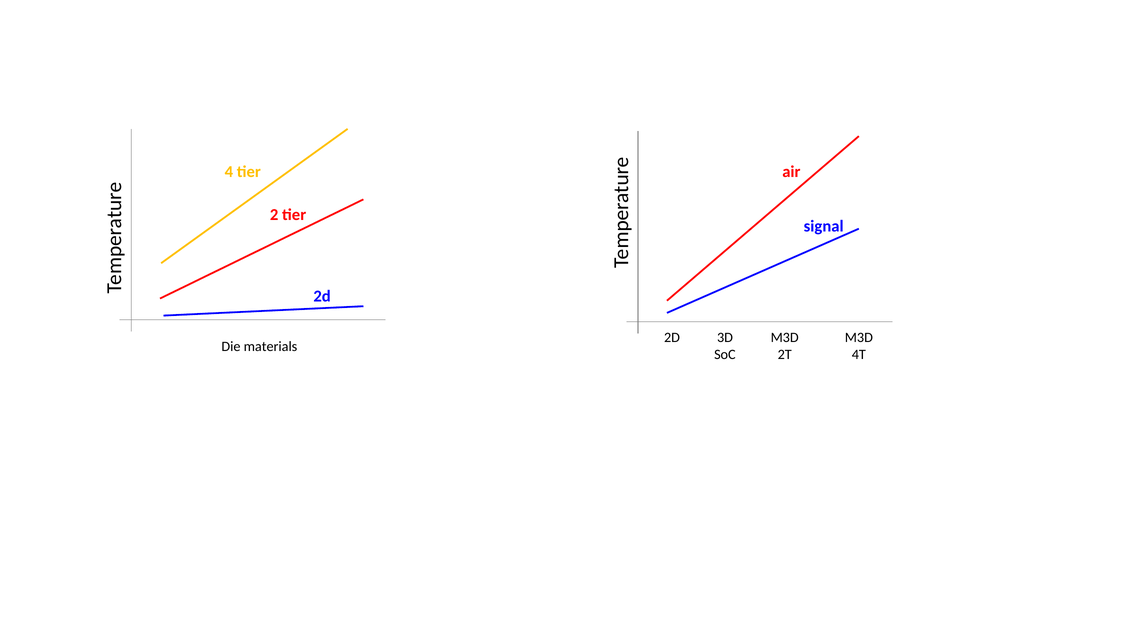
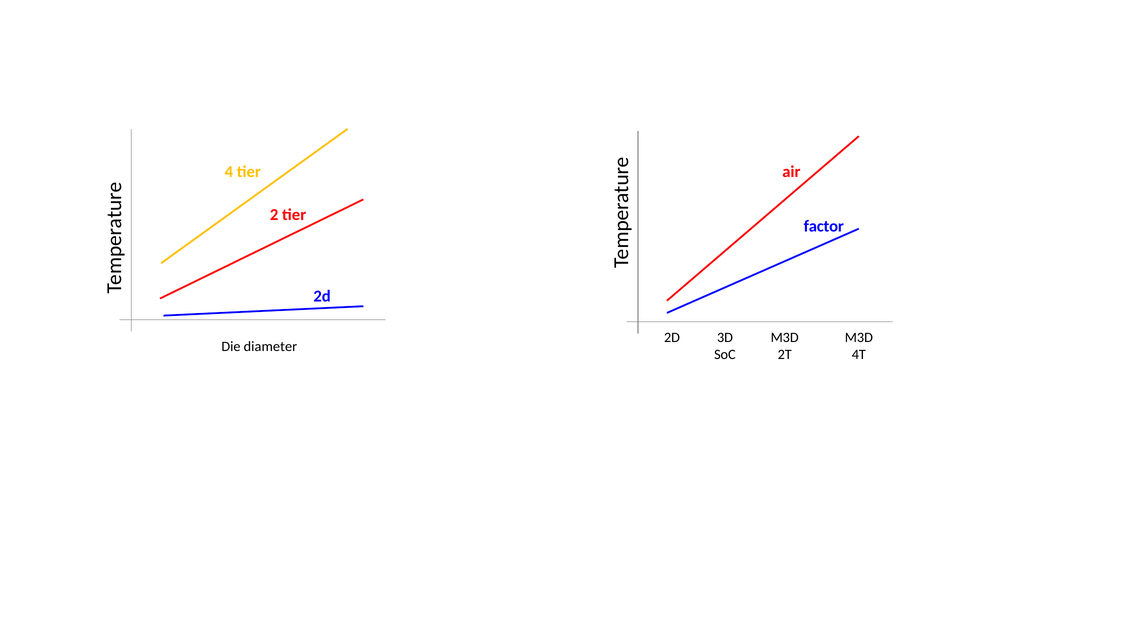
signal: signal -> factor
materials: materials -> diameter
